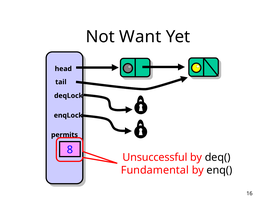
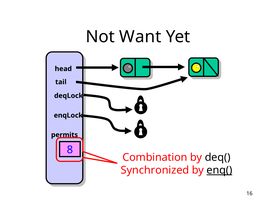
Unsuccessful: Unsuccessful -> Combination
Fundamental: Fundamental -> Synchronized
enq( underline: none -> present
